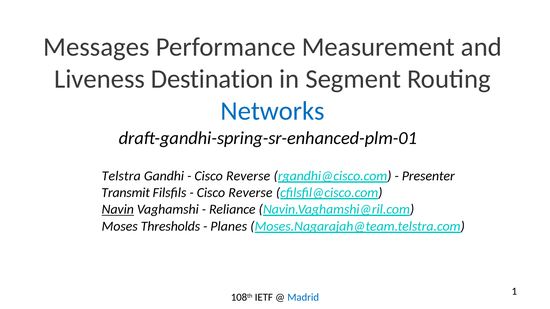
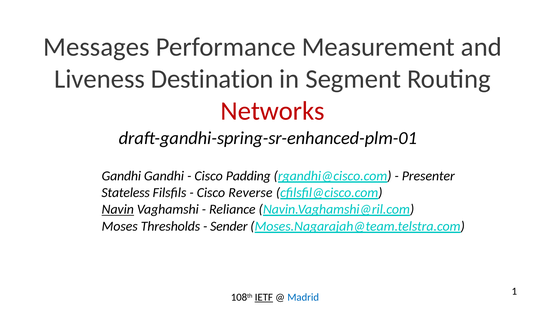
Networks colour: blue -> red
Telstra at (121, 176): Telstra -> Gandhi
Reverse at (248, 176): Reverse -> Padding
Transmit: Transmit -> Stateless
Planes: Planes -> Sender
IETF underline: none -> present
